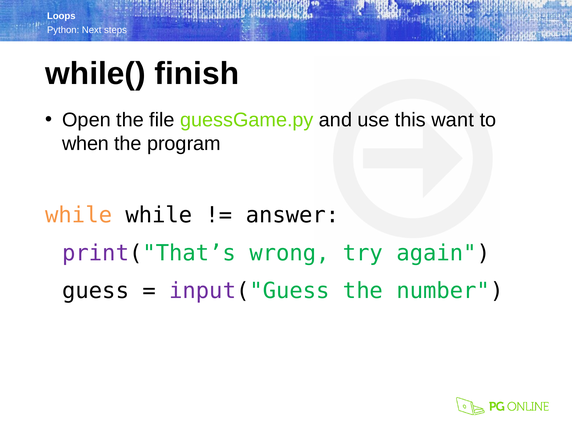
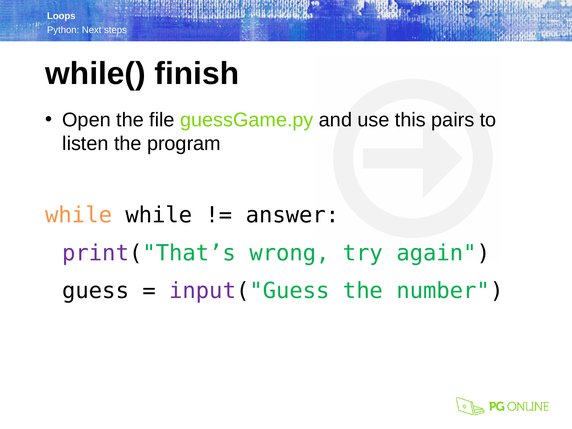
want: want -> pairs
when: when -> listen
